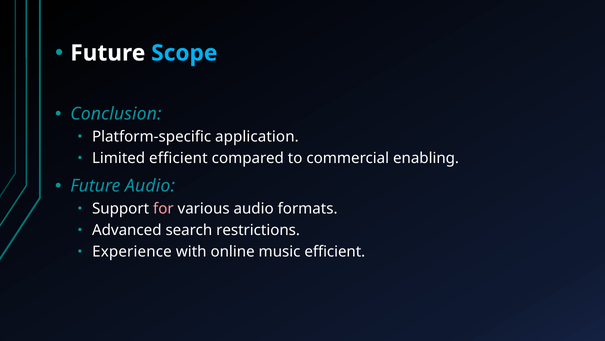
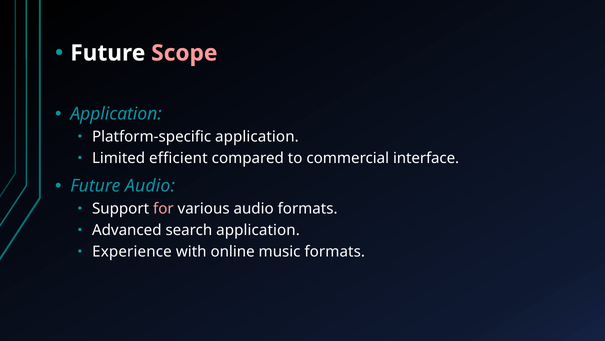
Scope colour: light blue -> pink
Conclusion at (116, 114): Conclusion -> Application
enabling: enabling -> interface
search restrictions: restrictions -> application
music efficient: efficient -> formats
